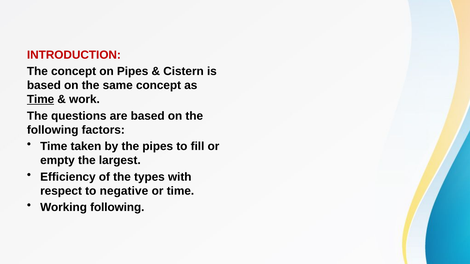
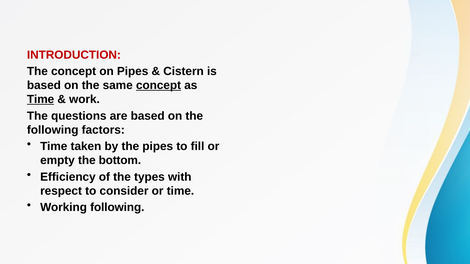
concept at (159, 85) underline: none -> present
largest: largest -> bottom
negative: negative -> consider
